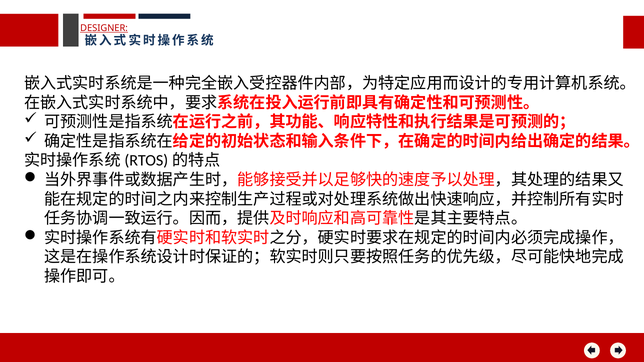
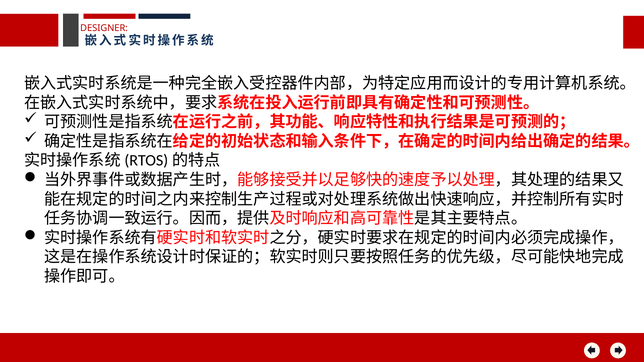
DESIGNER underline: present -> none
